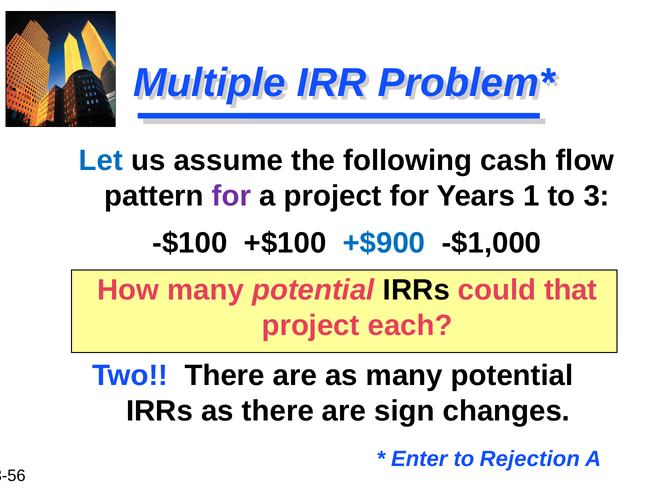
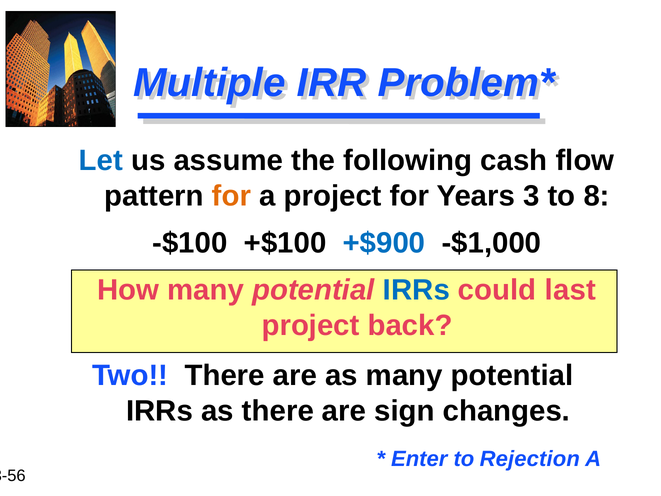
for at (232, 196) colour: purple -> orange
1: 1 -> 3
3: 3 -> 8
IRRs at (416, 290) colour: black -> blue
that: that -> last
each: each -> back
